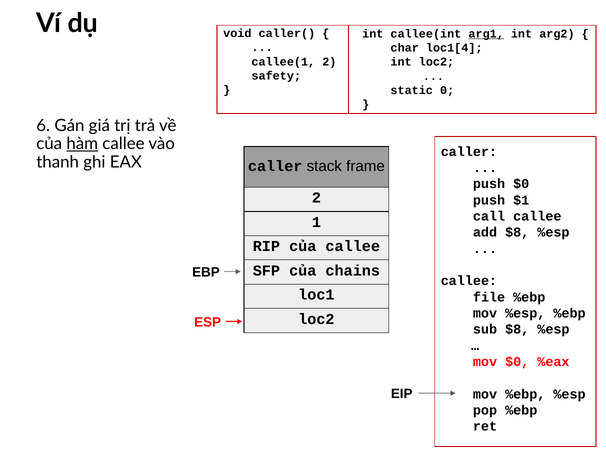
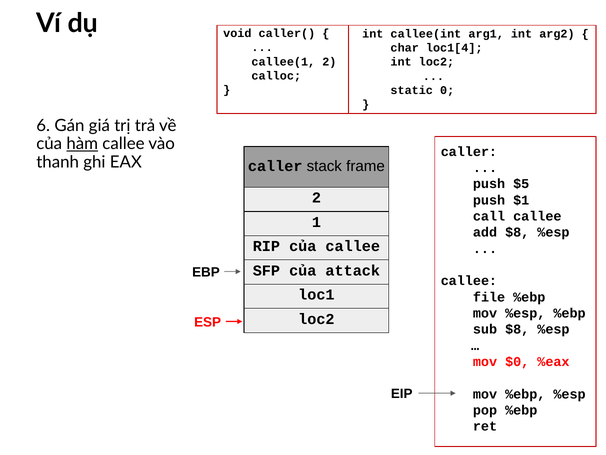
arg1 underline: present -> none
safety: safety -> calloc
push $0: $0 -> $5
chains: chains -> attack
